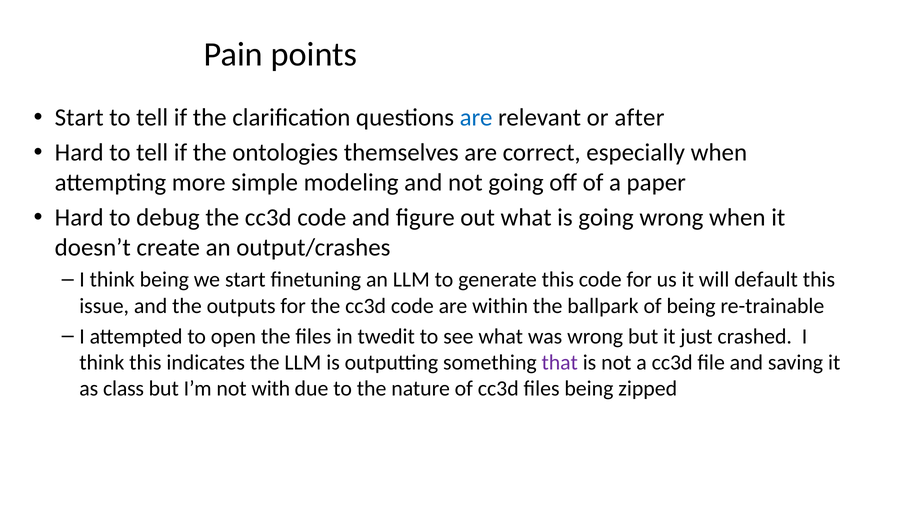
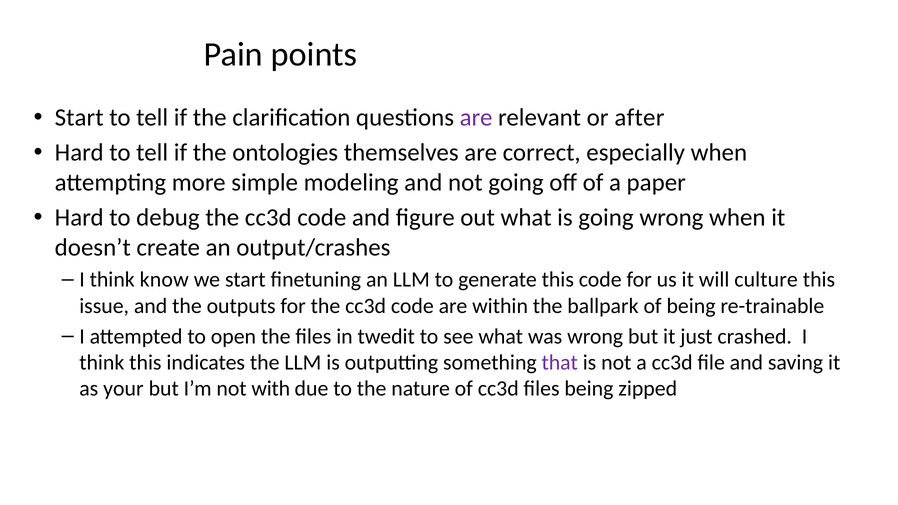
are at (476, 118) colour: blue -> purple
think being: being -> know
default: default -> culture
class: class -> your
